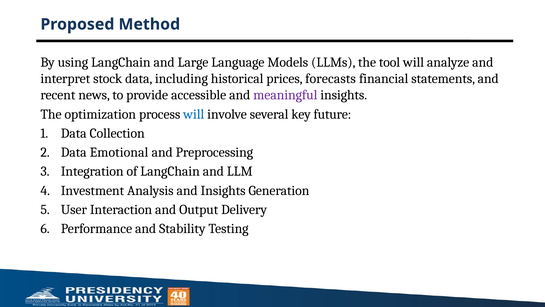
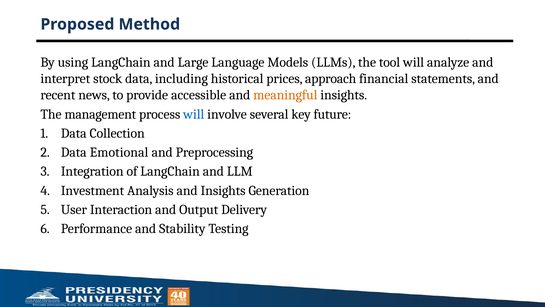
forecasts: forecasts -> approach
meaningful colour: purple -> orange
optimization: optimization -> management
